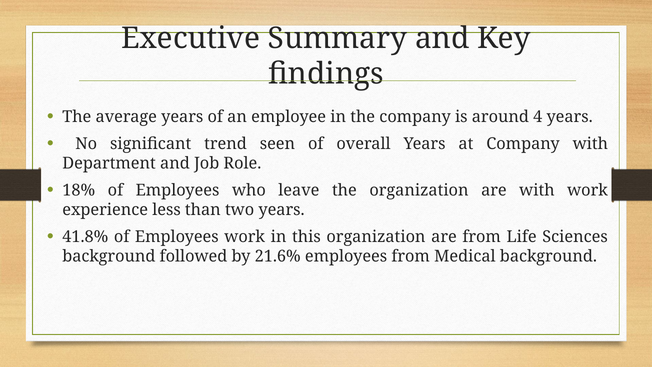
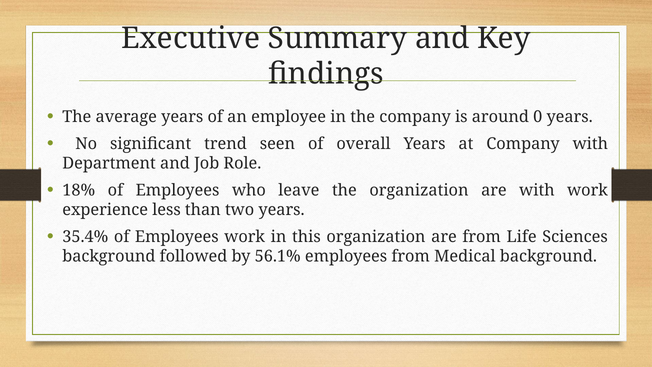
4: 4 -> 0
41.8%: 41.8% -> 35.4%
21.6%: 21.6% -> 56.1%
